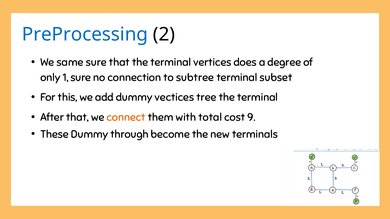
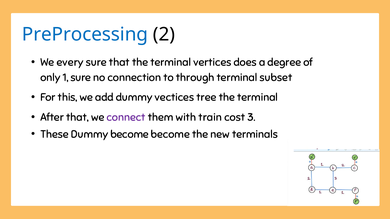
same: same -> every
subtree: subtree -> through
connect colour: orange -> purple
total: total -> train
9: 9 -> 3
Dummy through: through -> become
